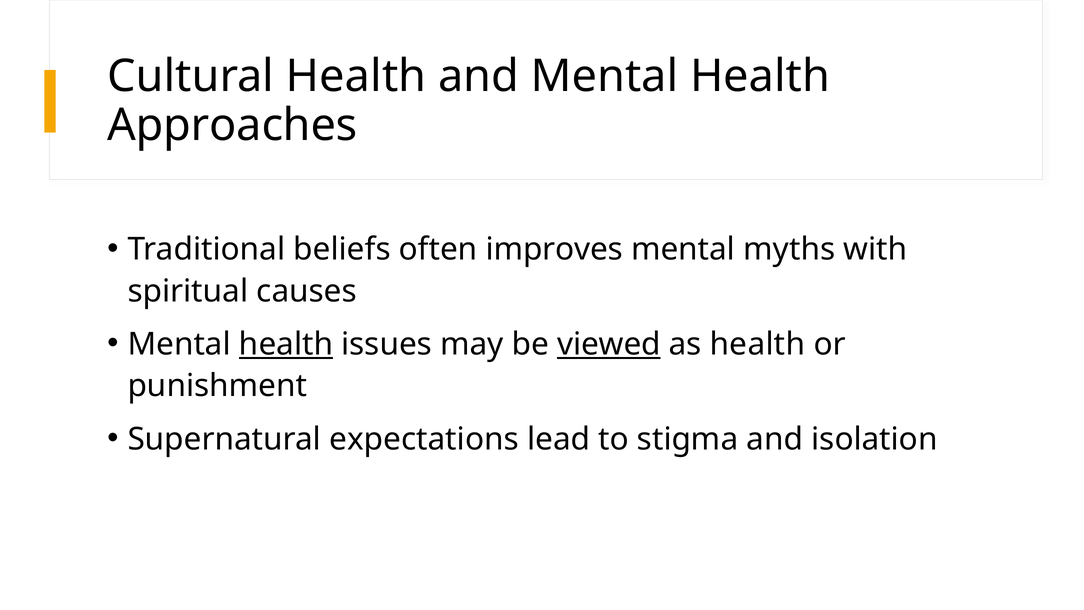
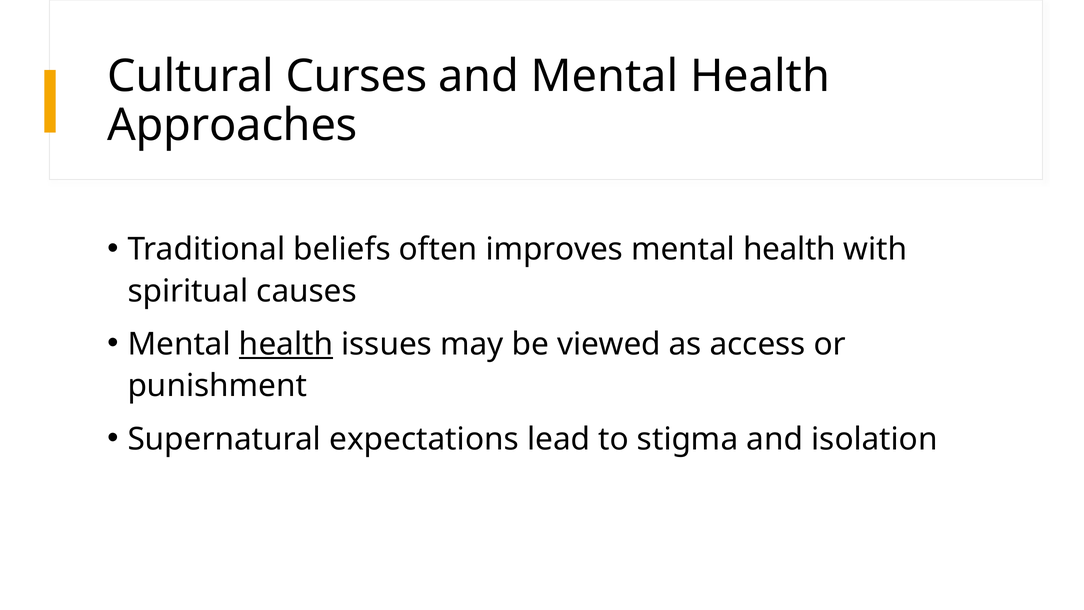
Cultural Health: Health -> Curses
myths at (789, 249): myths -> health
viewed underline: present -> none
as health: health -> access
